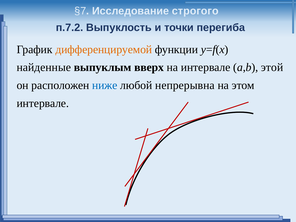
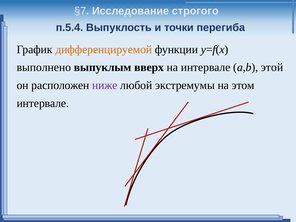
п.7.2: п.7.2 -> п.5.4
найденные: найденные -> выполнено
ниже colour: blue -> purple
непрерывна: непрерывна -> экстремумы
